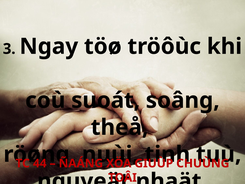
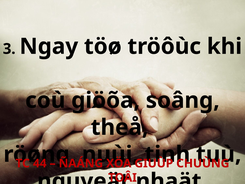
suoát: suoát -> giöõa
